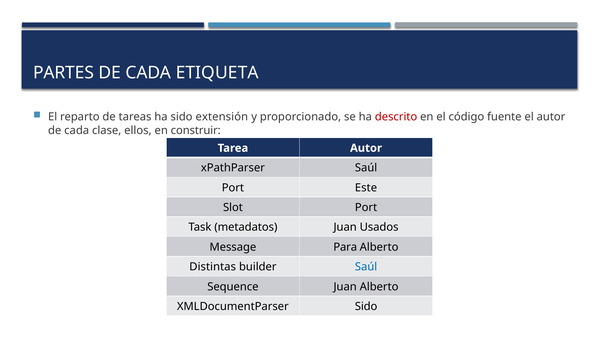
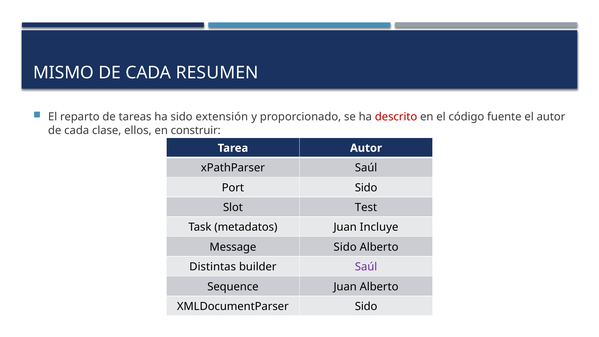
PARTES: PARTES -> MISMO
ETIQUETA: ETIQUETA -> RESUMEN
Port Este: Este -> Sido
Slot Port: Port -> Test
Usados: Usados -> Incluye
Message Para: Para -> Sido
Saúl at (366, 267) colour: blue -> purple
